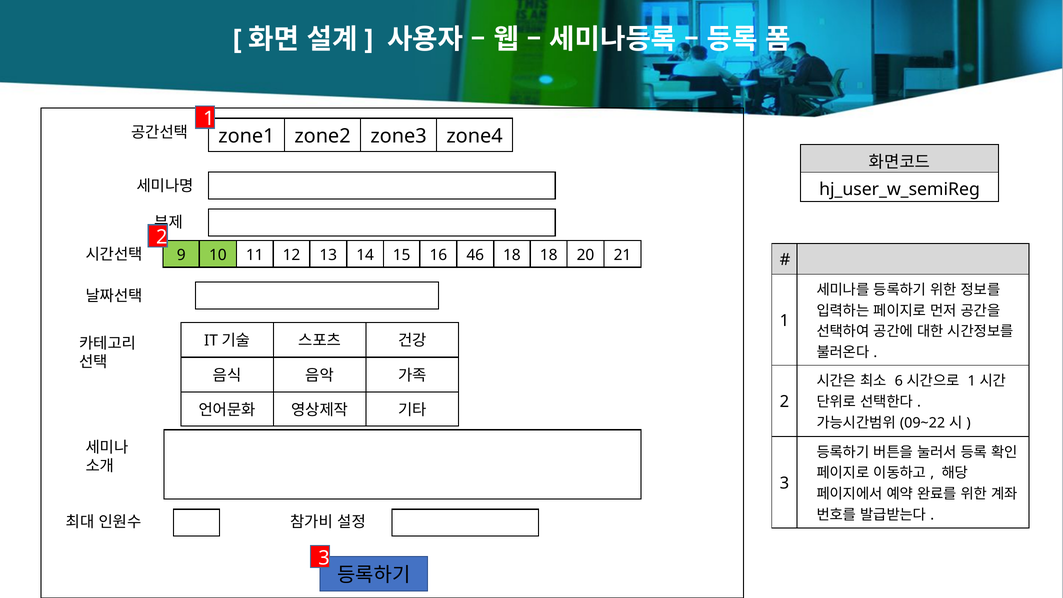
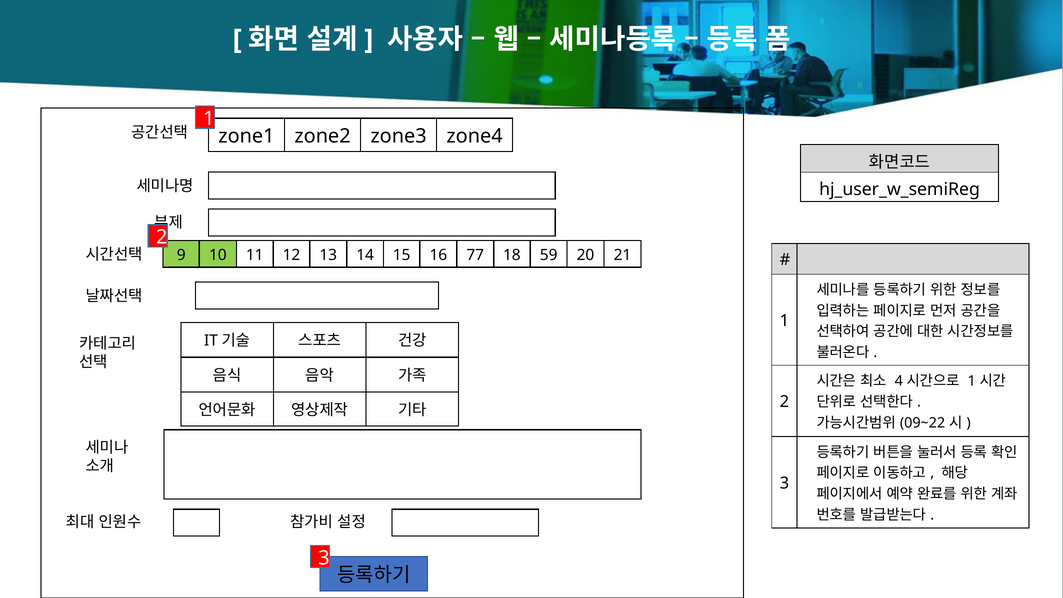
46: 46 -> 77
18 18: 18 -> 59
6: 6 -> 4
